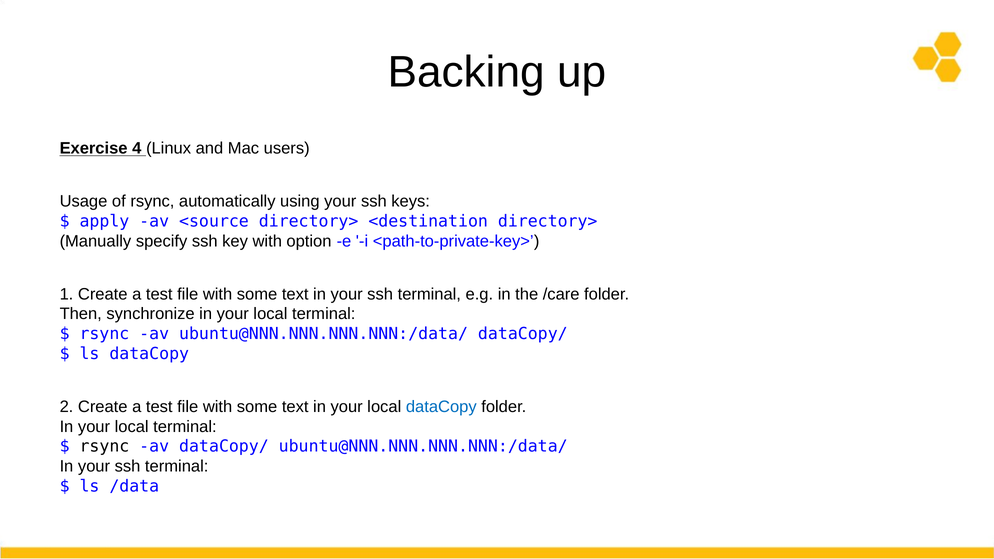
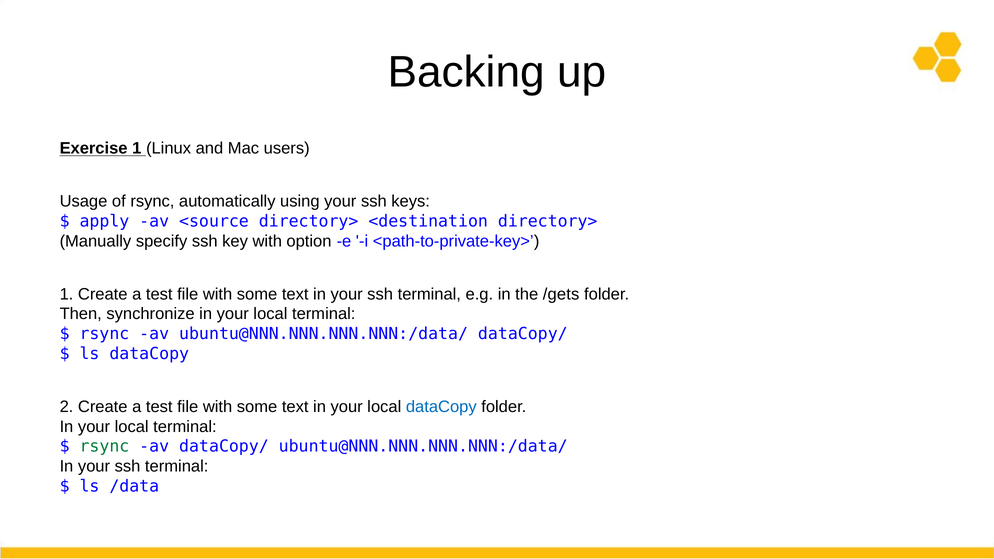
Exercise 4: 4 -> 1
/care: /care -> /gets
rsync at (104, 447) colour: black -> green
